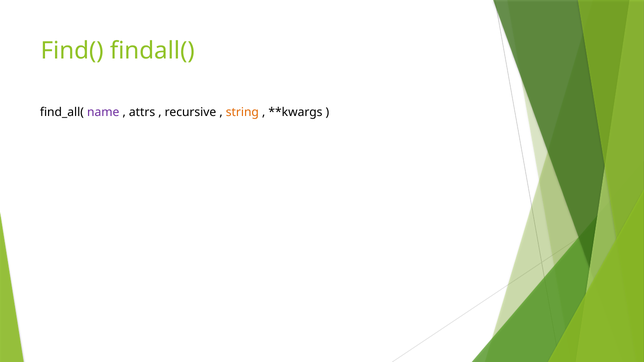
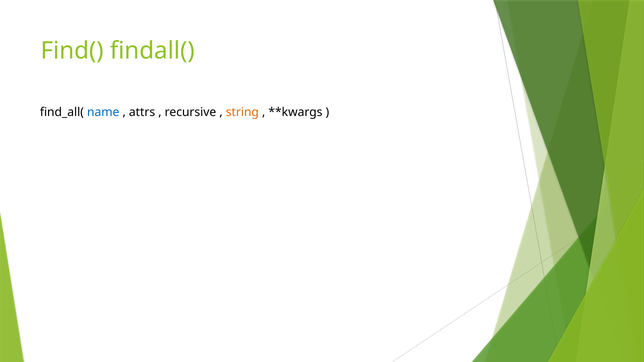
name colour: purple -> blue
